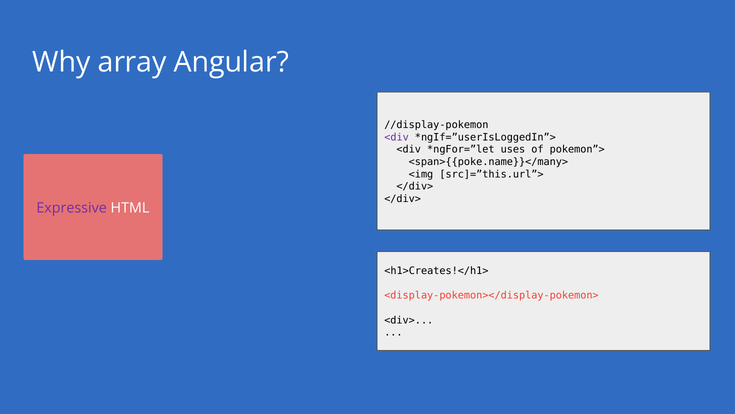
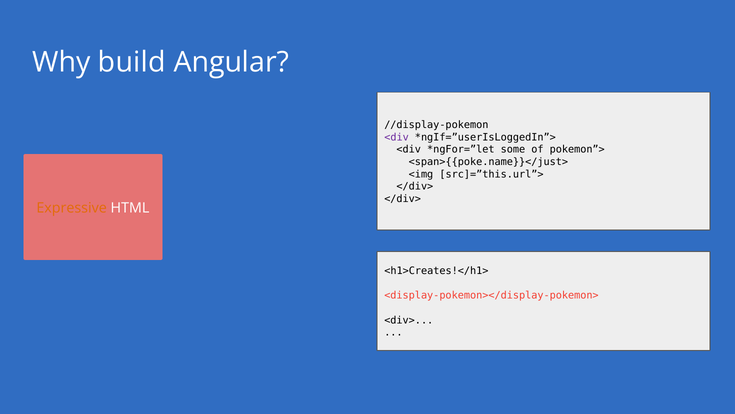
array: array -> build
uses: uses -> some
<span>{{poke.name}}</many>: <span>{{poke.name}}</many> -> <span>{{poke.name}}</just>
Expressive colour: purple -> orange
